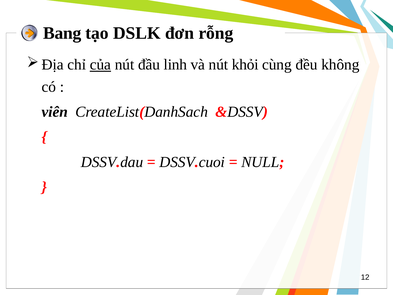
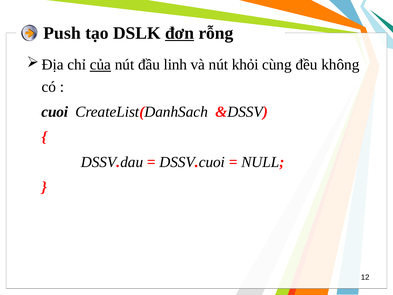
Bang: Bang -> Push
đơn underline: none -> present
viên: viên -> cuoi
